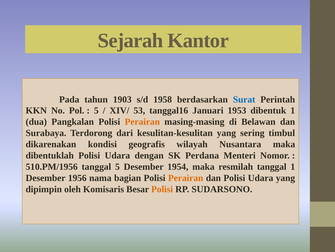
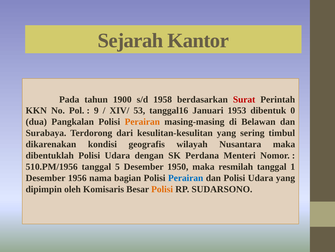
1903: 1903 -> 1900
Surat colour: blue -> red
5 at (96, 110): 5 -> 9
dibentuk 1: 1 -> 0
1954: 1954 -> 1950
Perairan at (186, 177) colour: orange -> blue
